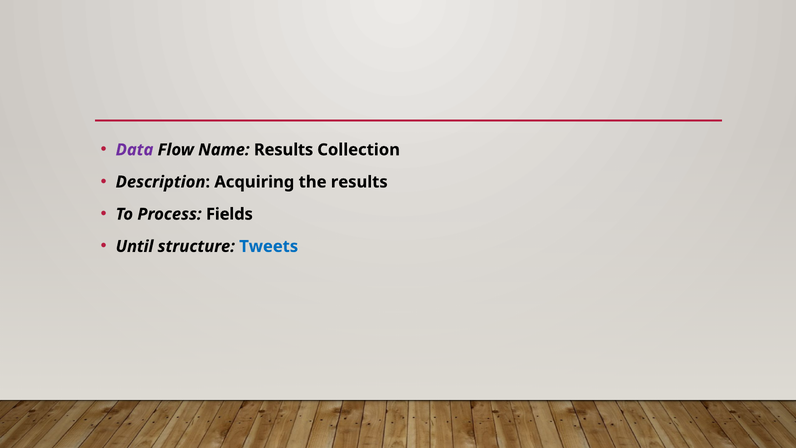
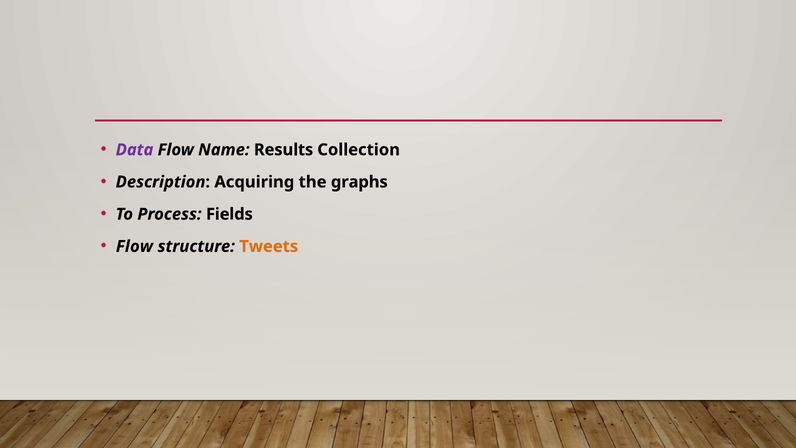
the results: results -> graphs
Until at (135, 246): Until -> Flow
Tweets colour: blue -> orange
